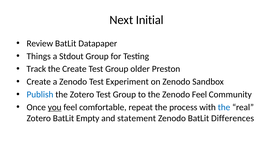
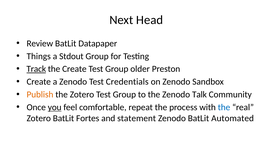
Initial: Initial -> Head
Track underline: none -> present
Experiment: Experiment -> Credentials
Publish colour: blue -> orange
Zenodo Feel: Feel -> Talk
Empty: Empty -> Fortes
Differences: Differences -> Automated
